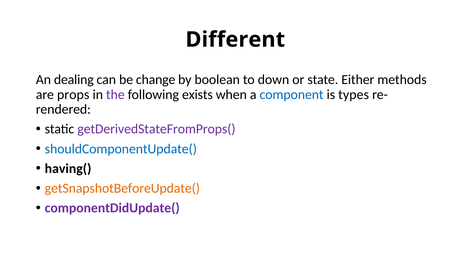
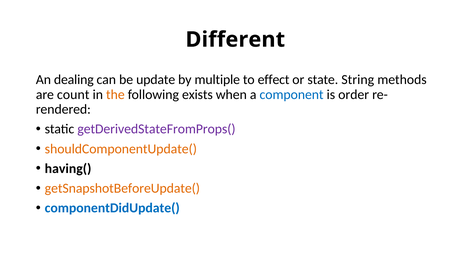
change: change -> update
boolean: boolean -> multiple
down: down -> effect
Either: Either -> String
props: props -> count
the colour: purple -> orange
types: types -> order
shouldComponentUpdate( colour: blue -> orange
componentDidUpdate( colour: purple -> blue
